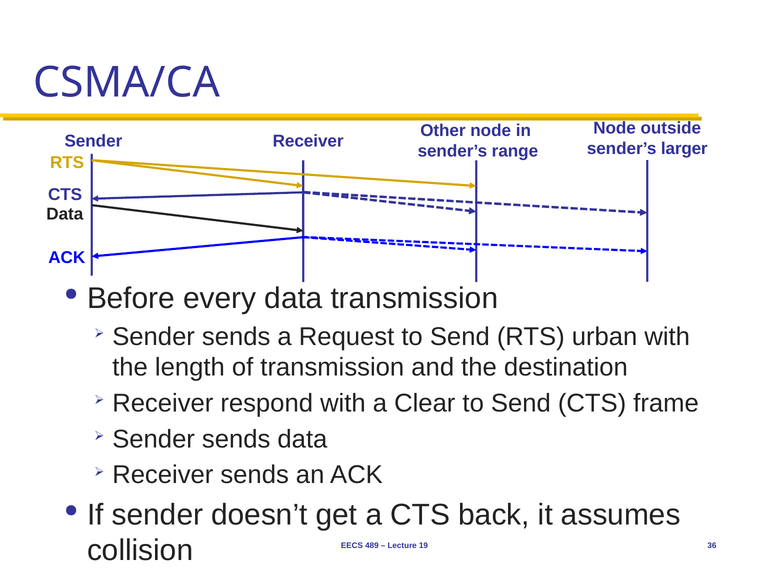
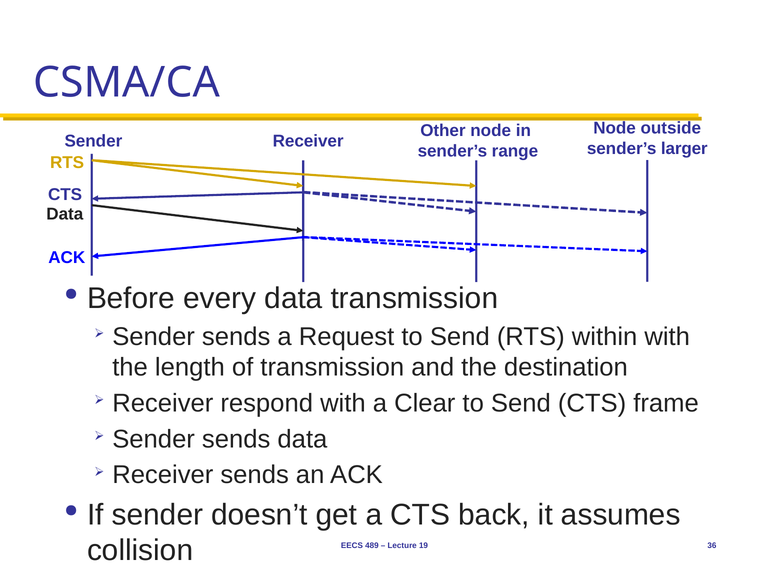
urban: urban -> within
